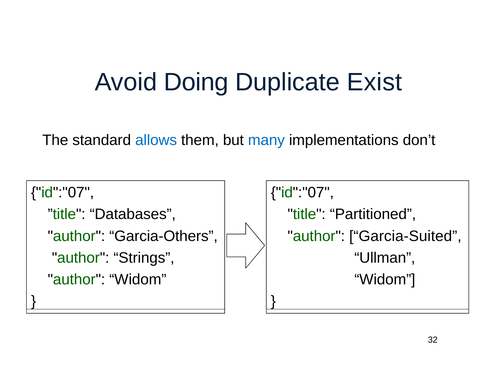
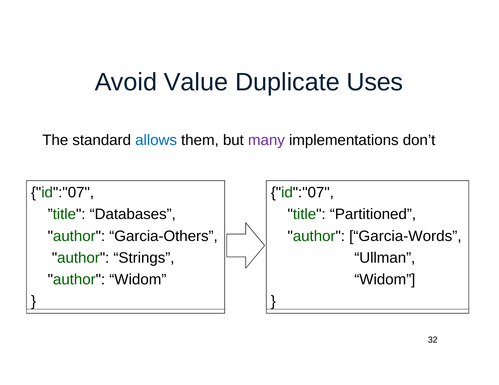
Doing: Doing -> Value
Exist: Exist -> Uses
many colour: blue -> purple
Garcia-Suited: Garcia-Suited -> Garcia-Words
